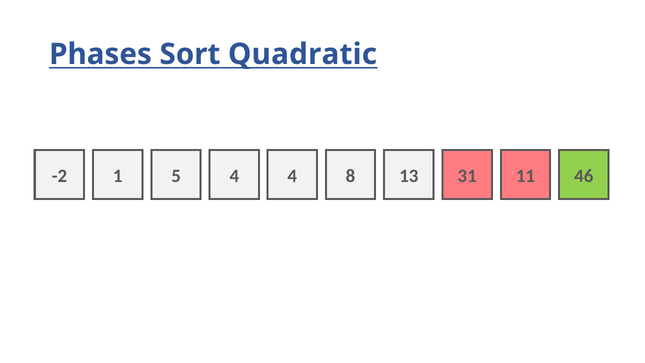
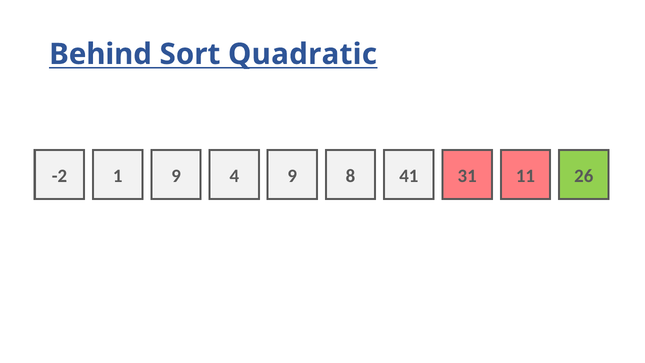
Phases: Phases -> Behind
1 5: 5 -> 9
4 4: 4 -> 9
13: 13 -> 41
46: 46 -> 26
